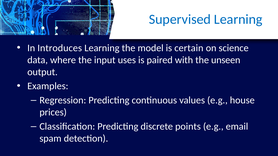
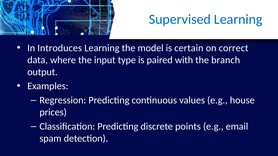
science: science -> correct
uses: uses -> type
unseen: unseen -> branch
